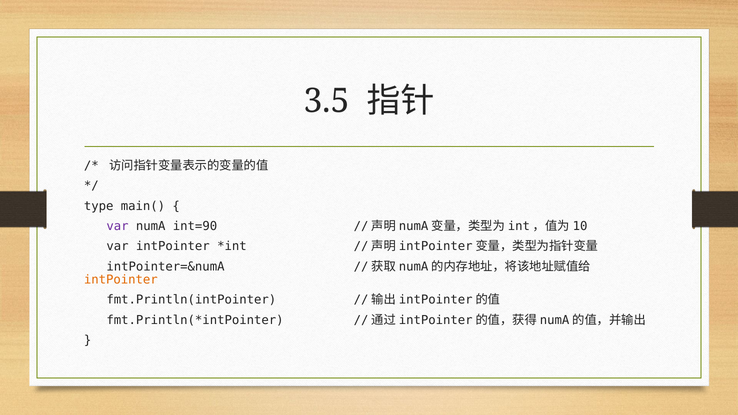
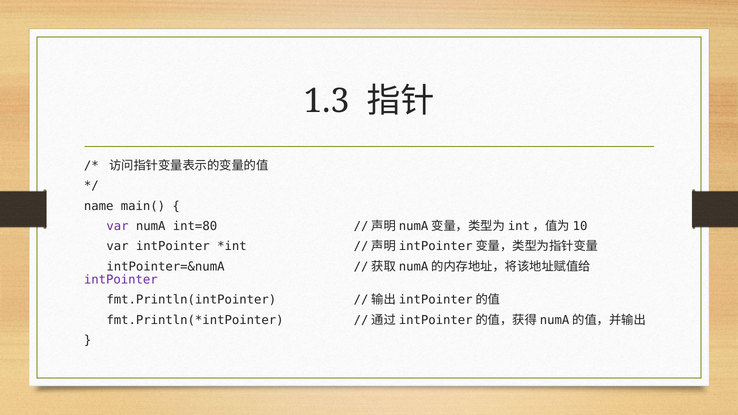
3.5: 3.5 -> 1.3
type: type -> name
int=90: int=90 -> int=80
intPointer at (121, 280) colour: orange -> purple
